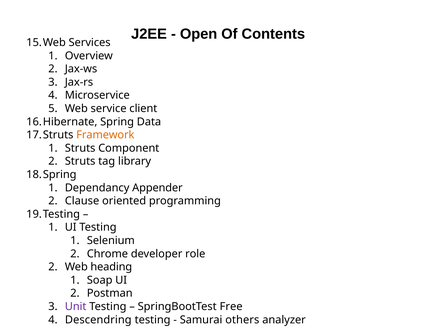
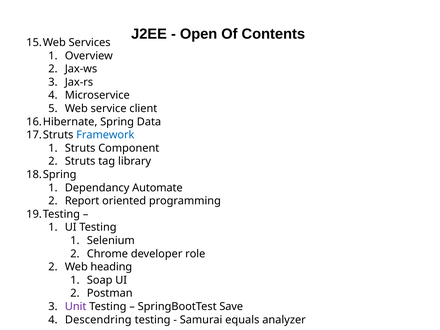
Framework colour: orange -> blue
Appender: Appender -> Automate
Clause: Clause -> Report
Free: Free -> Save
others: others -> equals
